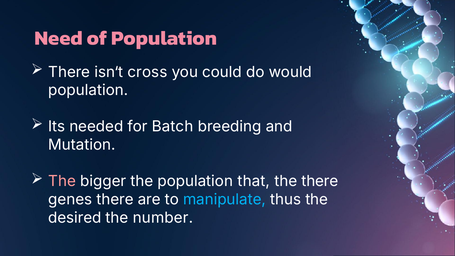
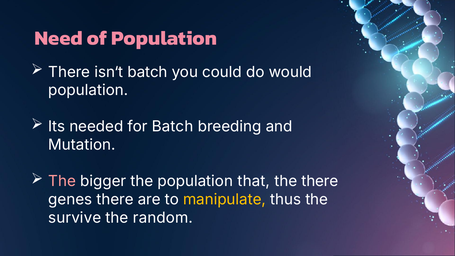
isn‘t cross: cross -> batch
manipulate colour: light blue -> yellow
desired: desired -> survive
number: number -> random
